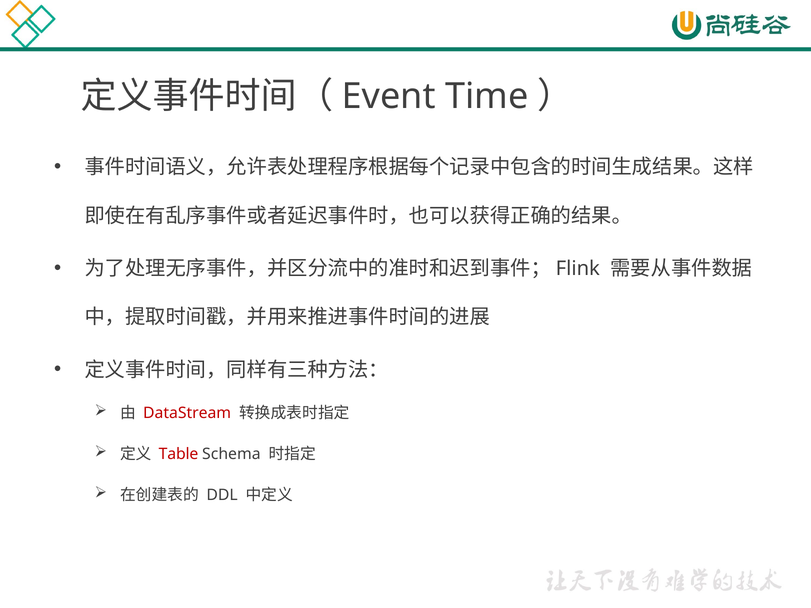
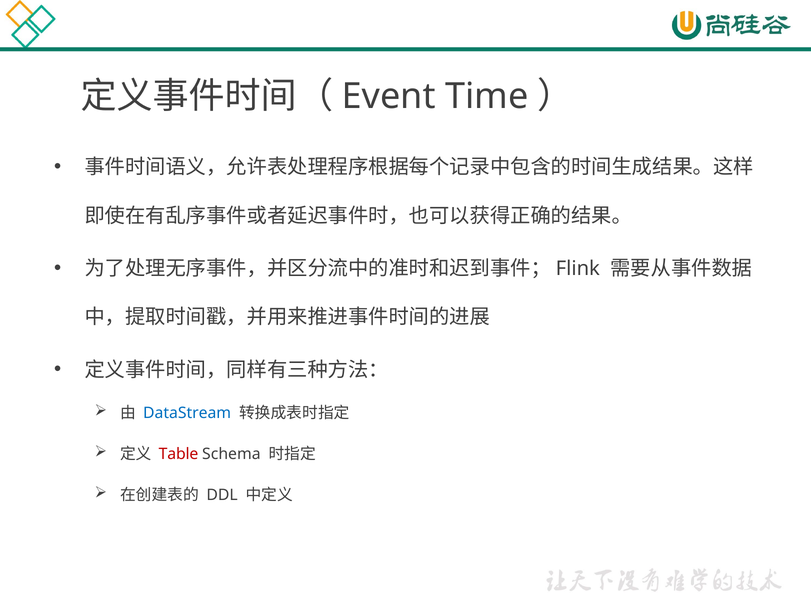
DataStream colour: red -> blue
